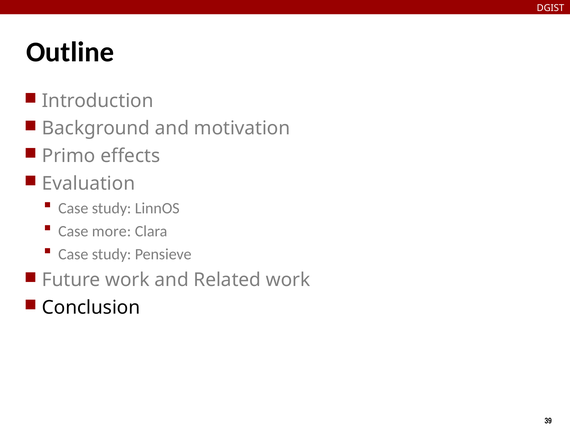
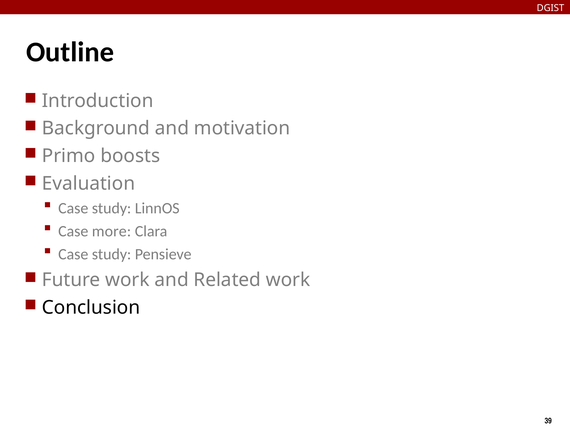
effects: effects -> boosts
